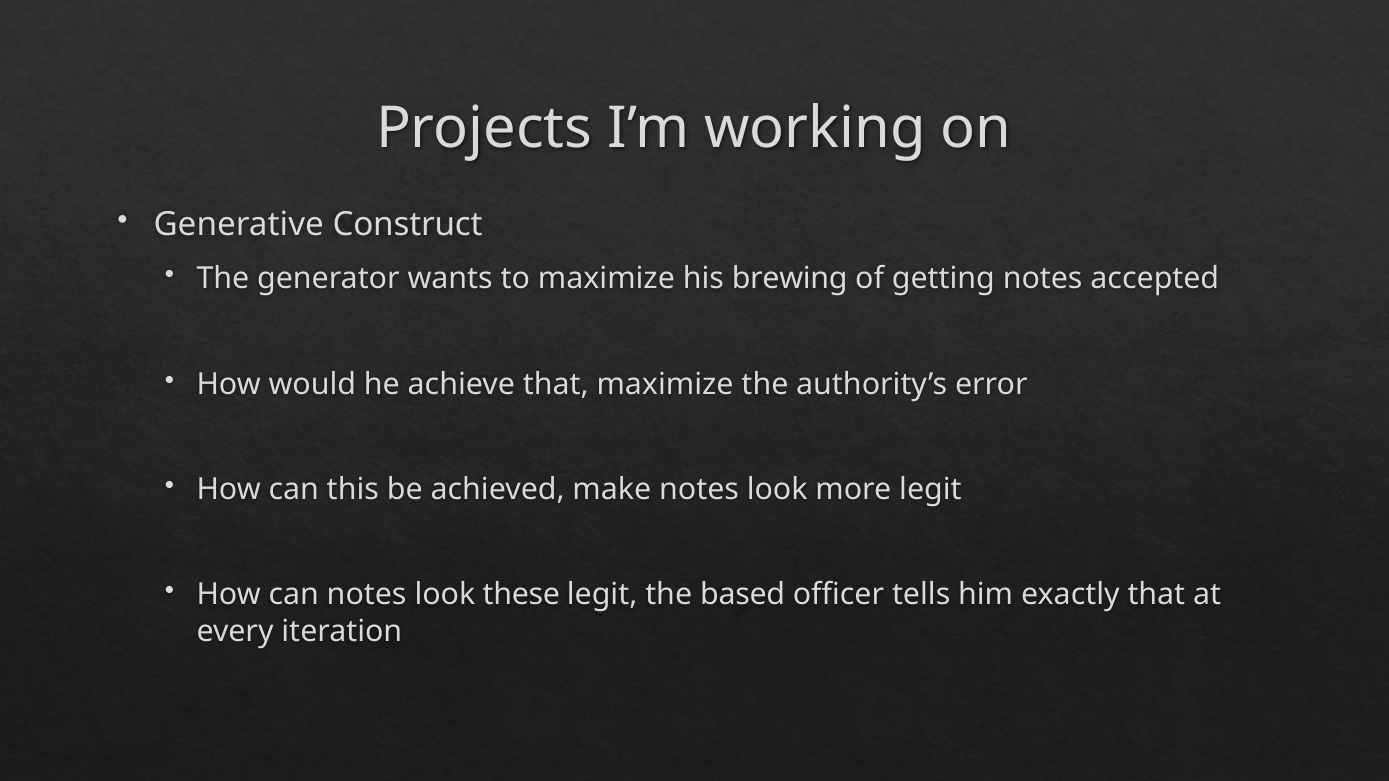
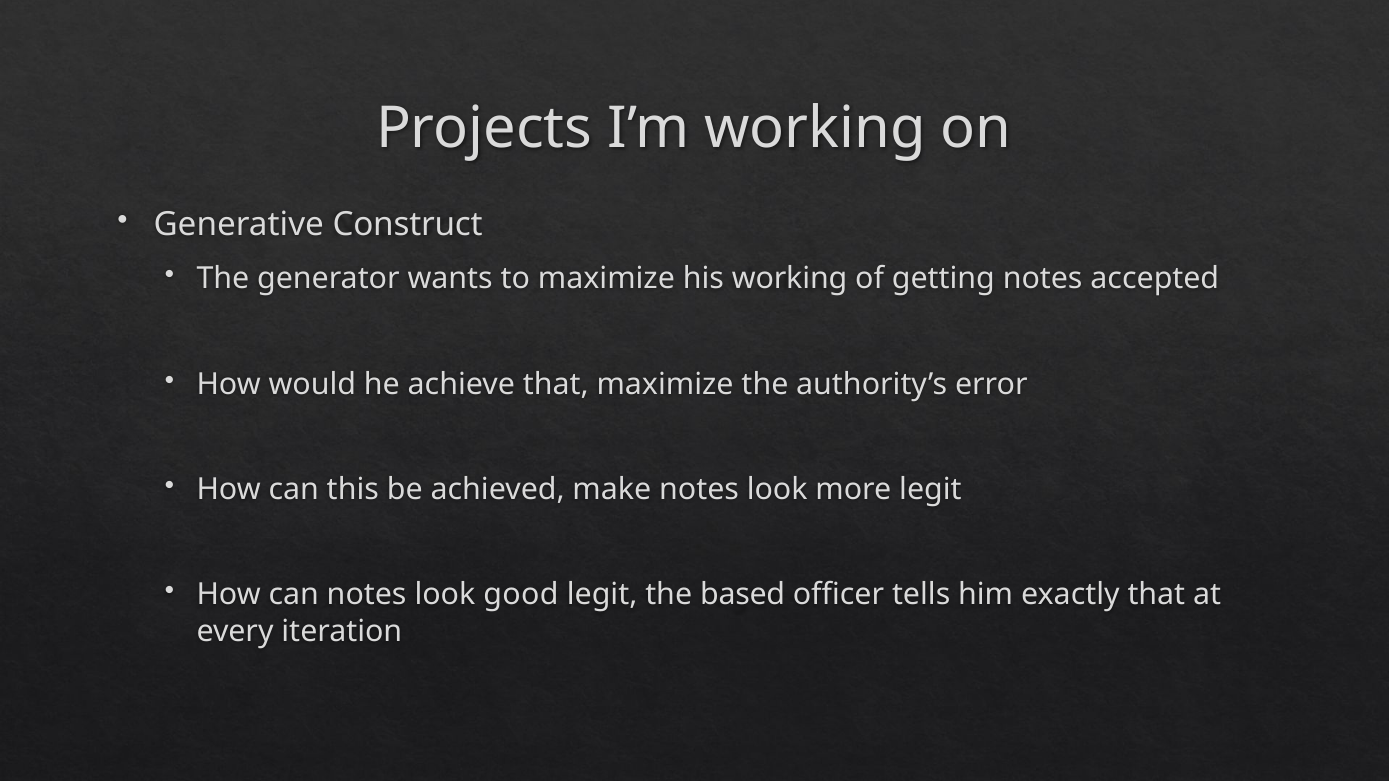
his brewing: brewing -> working
these: these -> good
